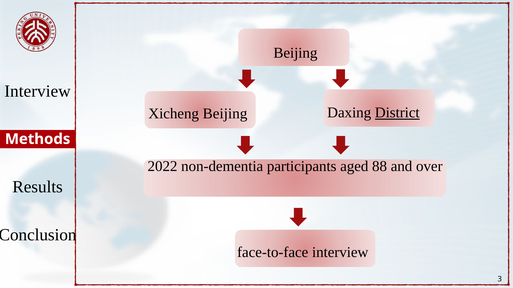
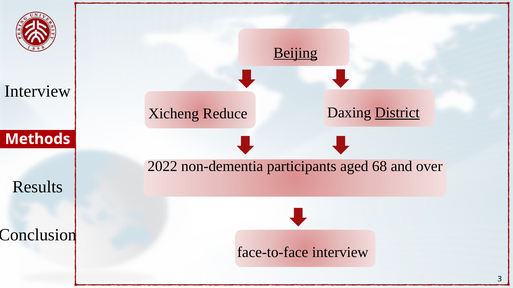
Beijing at (295, 53) underline: none -> present
Xicheng Beijing: Beijing -> Reduce
88: 88 -> 68
